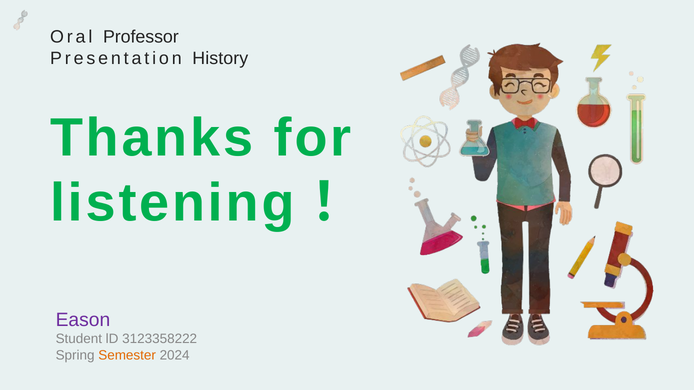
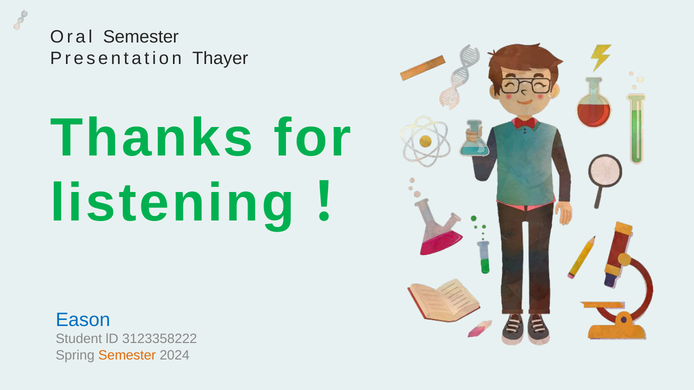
Oral Professor: Professor -> Semester
History: History -> Thayer
Eason colour: purple -> blue
